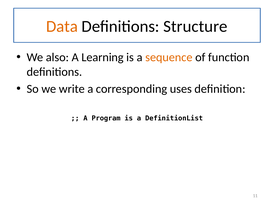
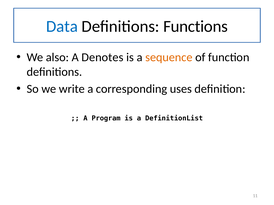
Data colour: orange -> blue
Structure: Structure -> Functions
Learning: Learning -> Denotes
